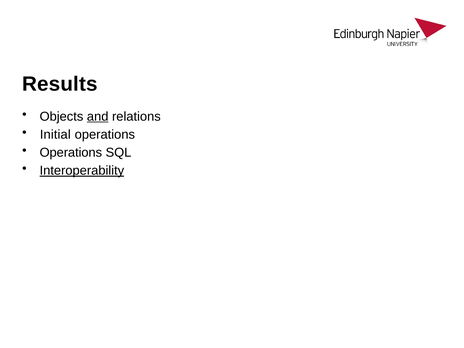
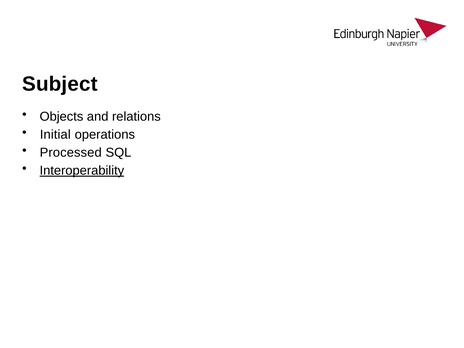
Results: Results -> Subject
and underline: present -> none
Operations at (71, 153): Operations -> Processed
